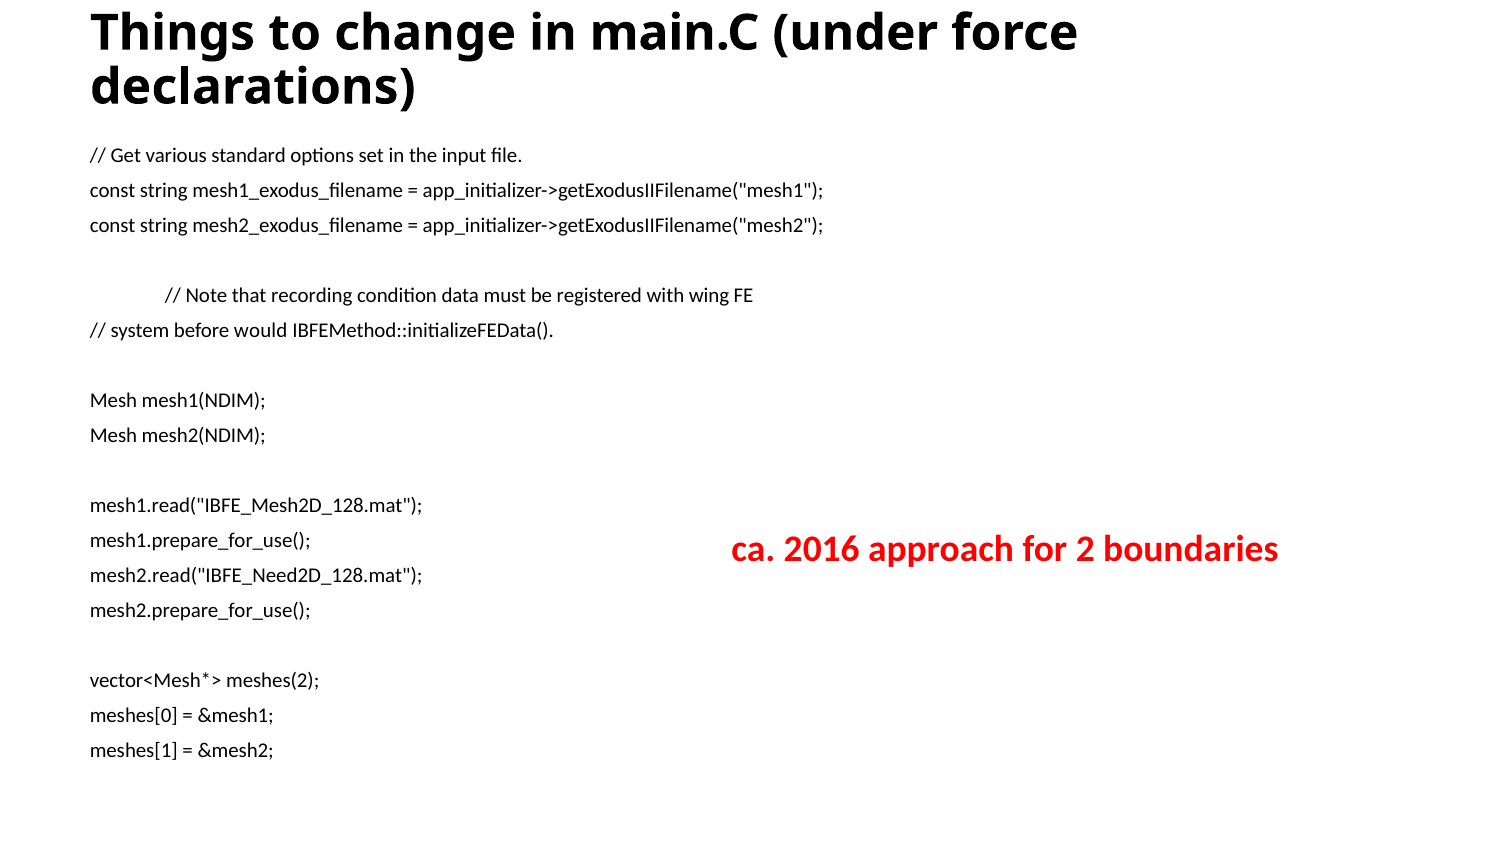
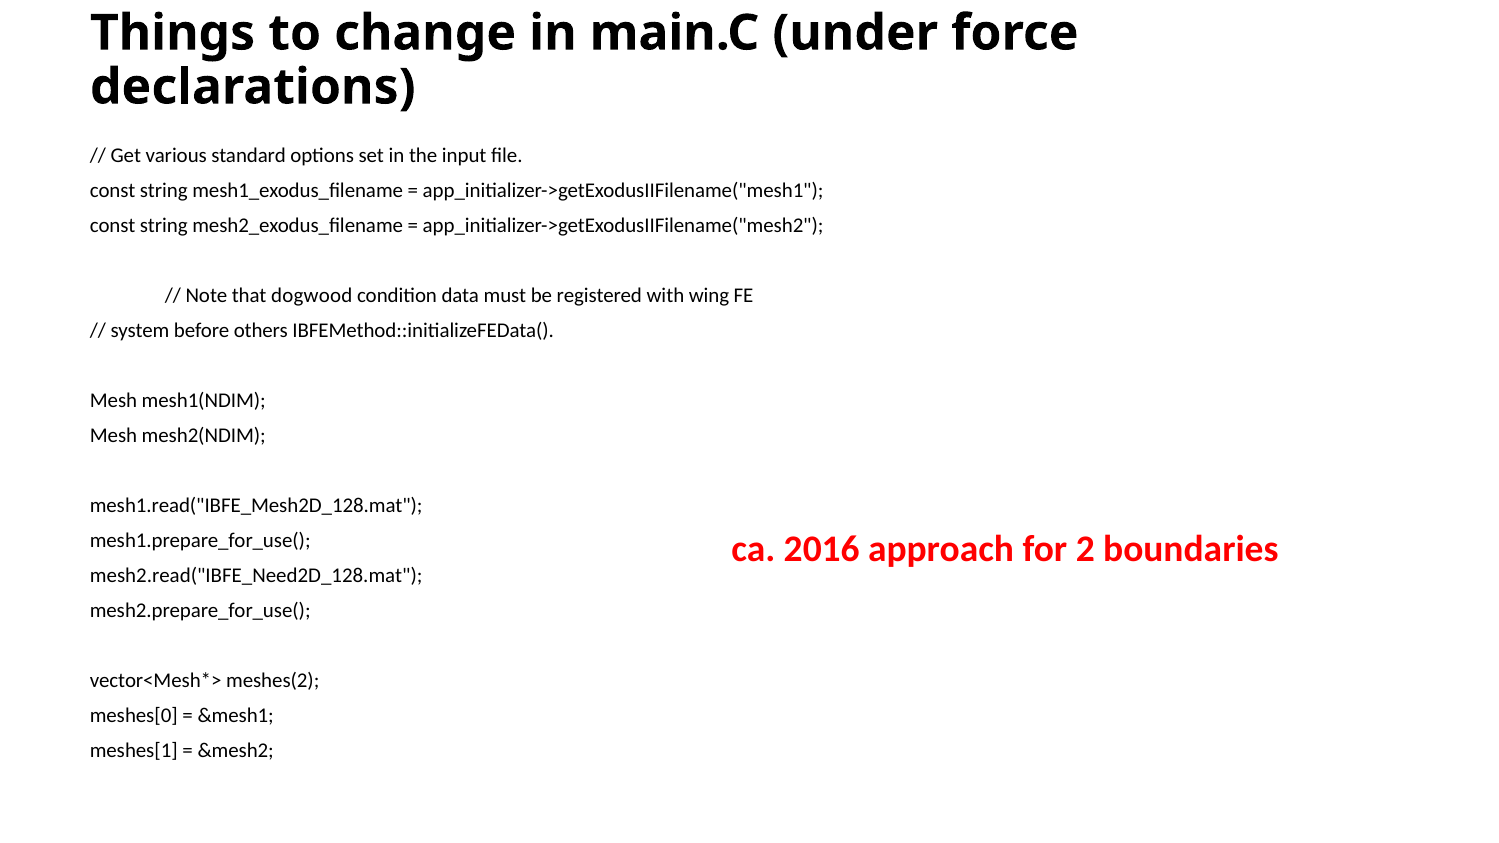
recording: recording -> dogwood
would: would -> others
